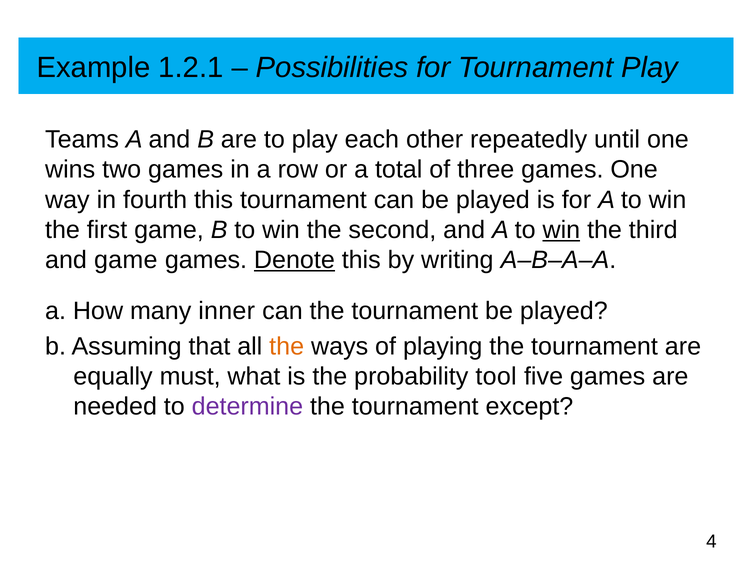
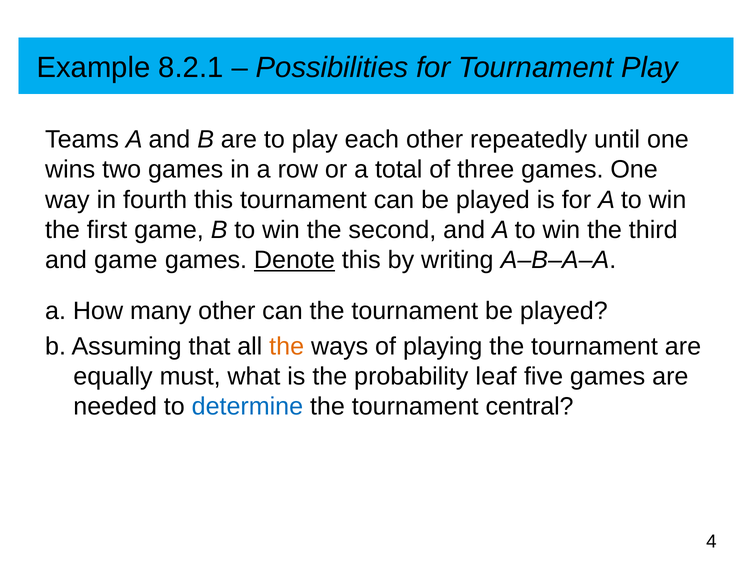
1.2.1: 1.2.1 -> 8.2.1
win at (561, 230) underline: present -> none
many inner: inner -> other
tool: tool -> leaf
determine colour: purple -> blue
except: except -> central
